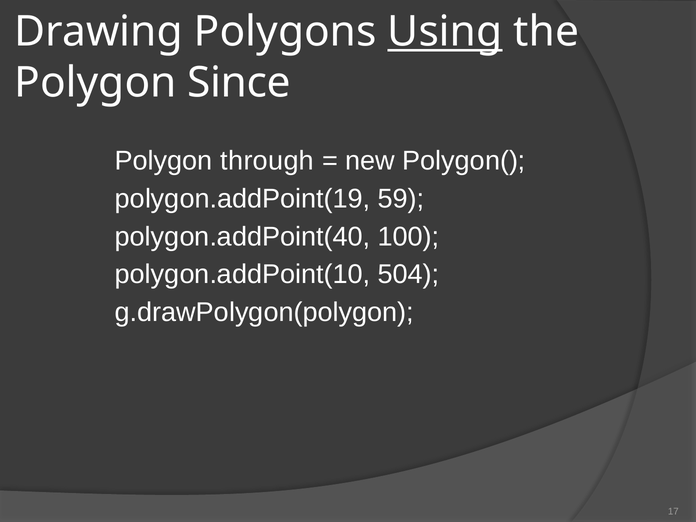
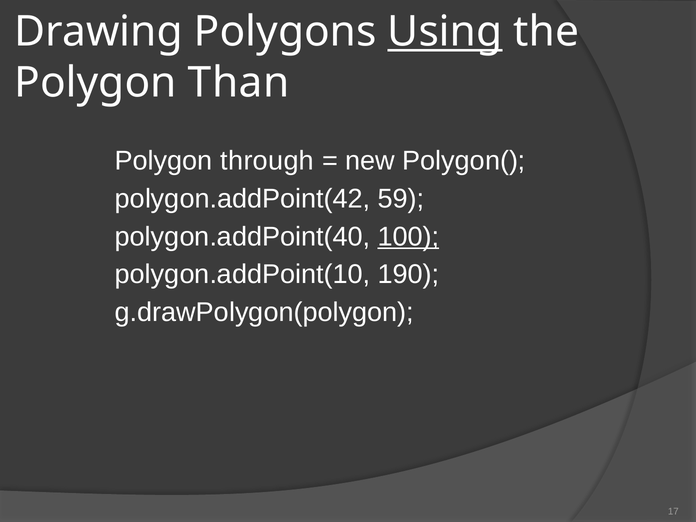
Since: Since -> Than
polygon.addPoint(19: polygon.addPoint(19 -> polygon.addPoint(42
100 underline: none -> present
504: 504 -> 190
